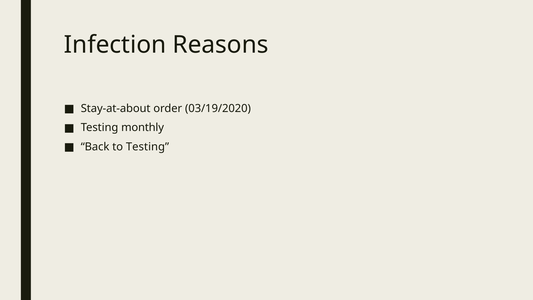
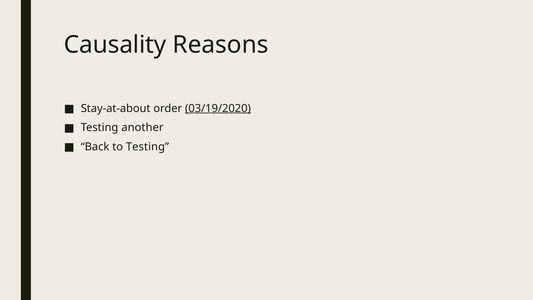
Infection: Infection -> Causality
03/19/2020 underline: none -> present
monthly: monthly -> another
